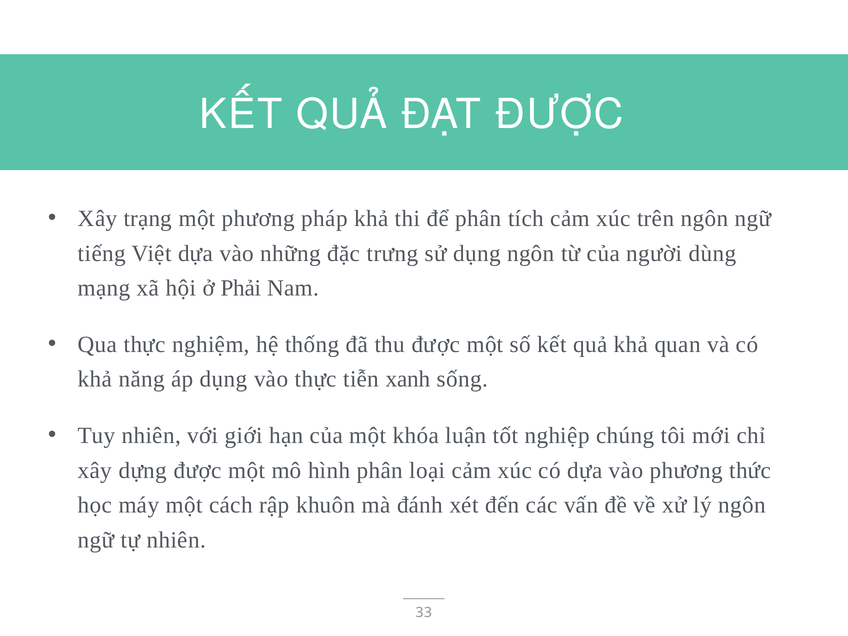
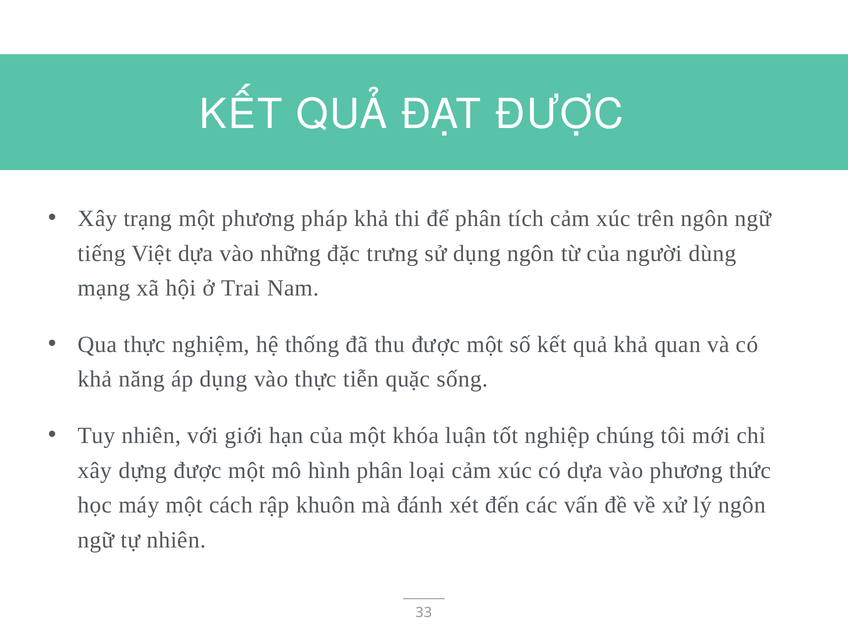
Phải: Phải -> Trai
xanh: xanh -> quặc
